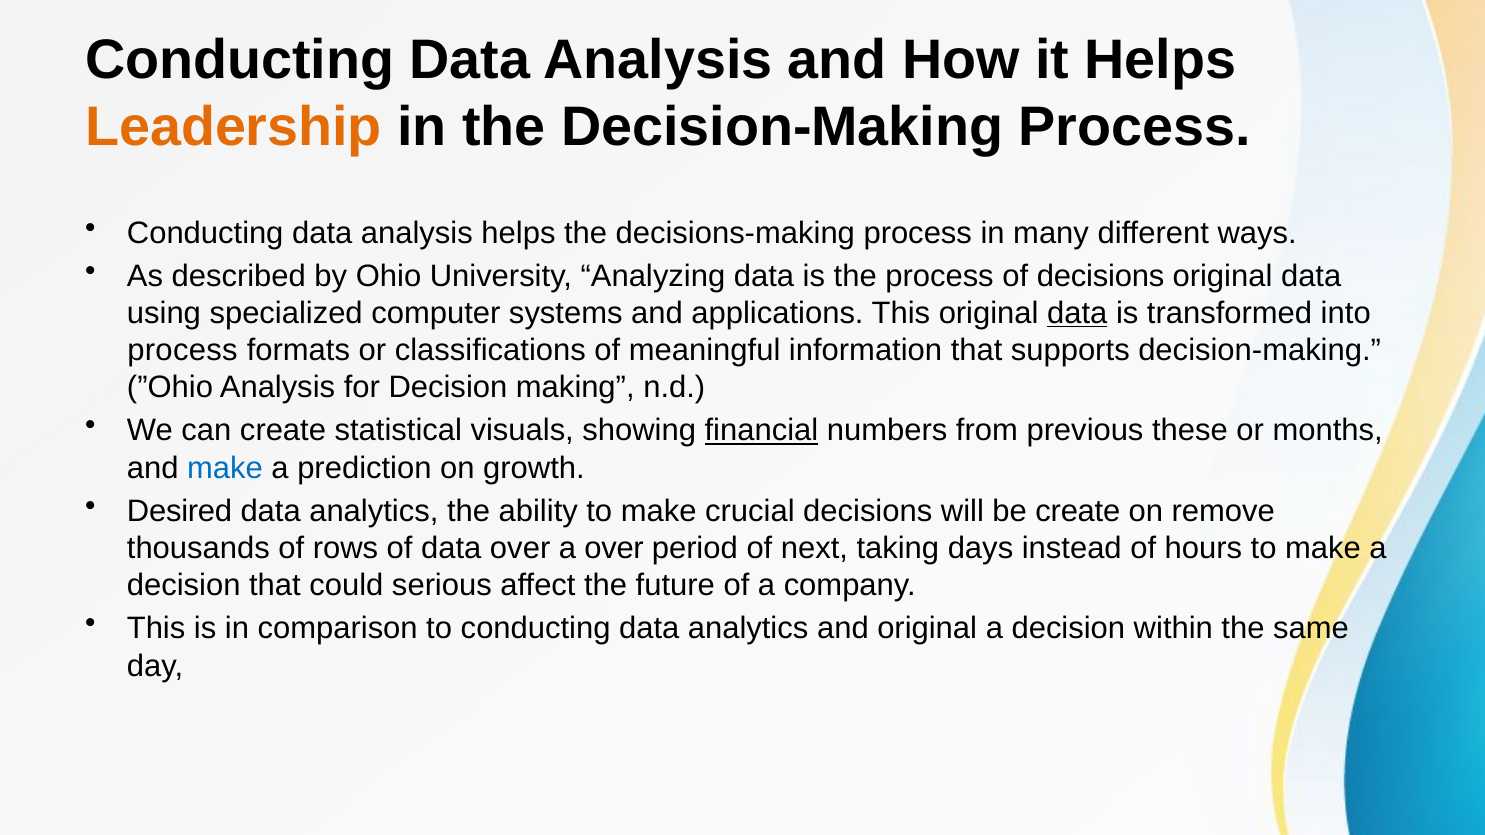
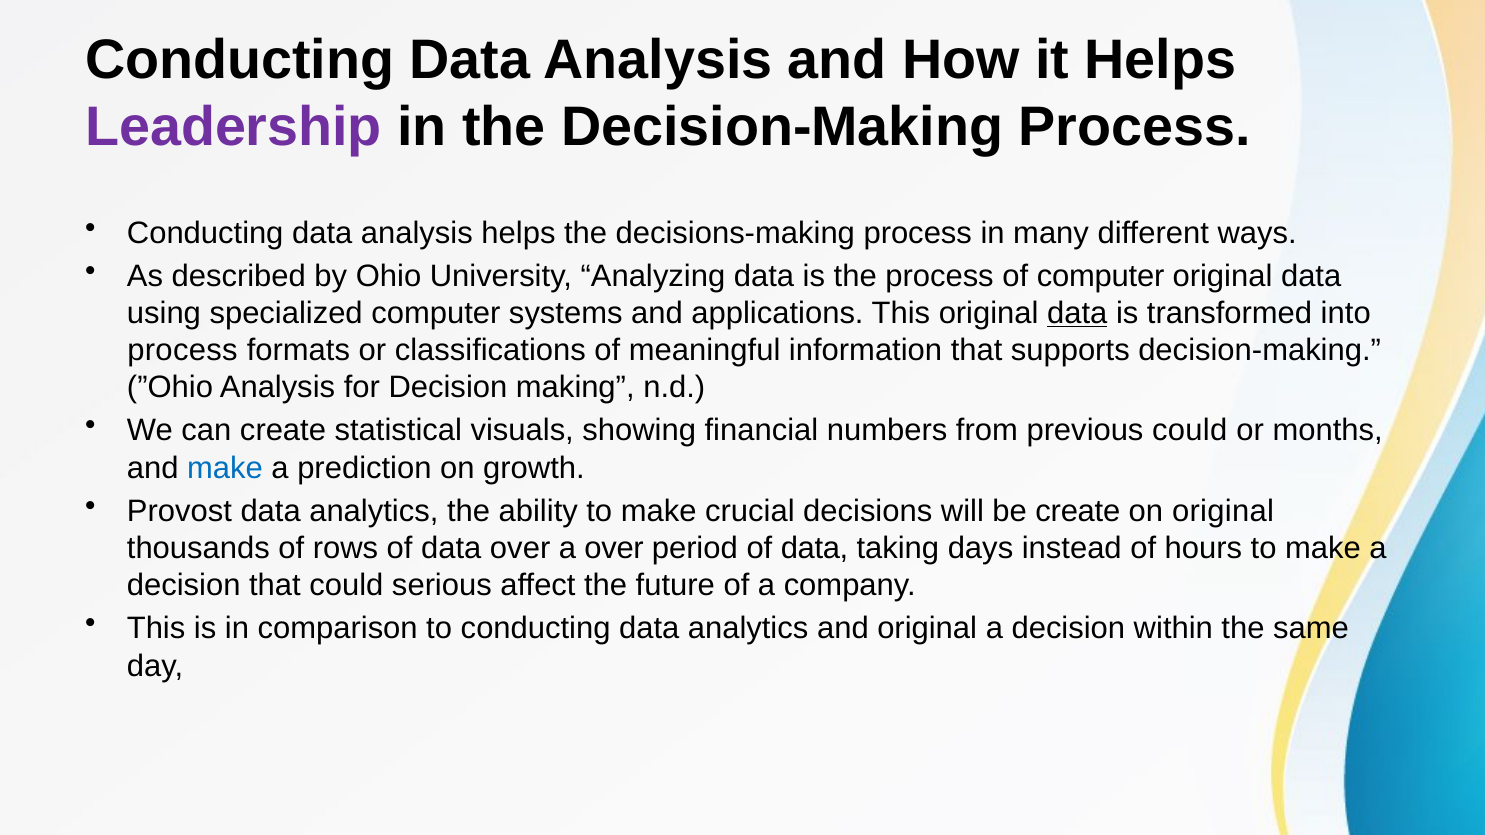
Leadership colour: orange -> purple
of decisions: decisions -> computer
financial underline: present -> none
previous these: these -> could
Desired: Desired -> Provost
on remove: remove -> original
period of next: next -> data
